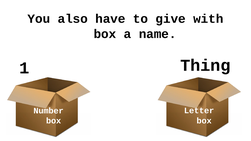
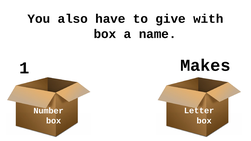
Thing: Thing -> Makes
